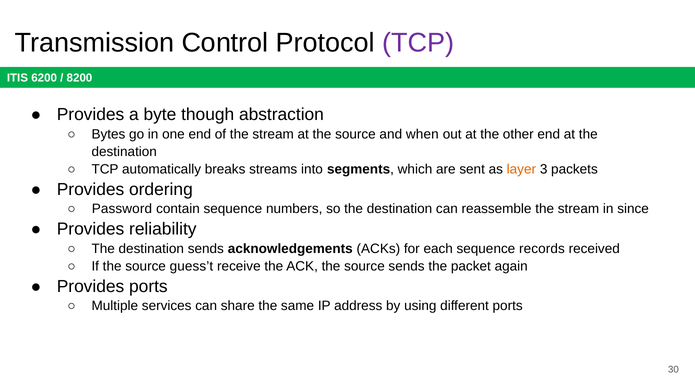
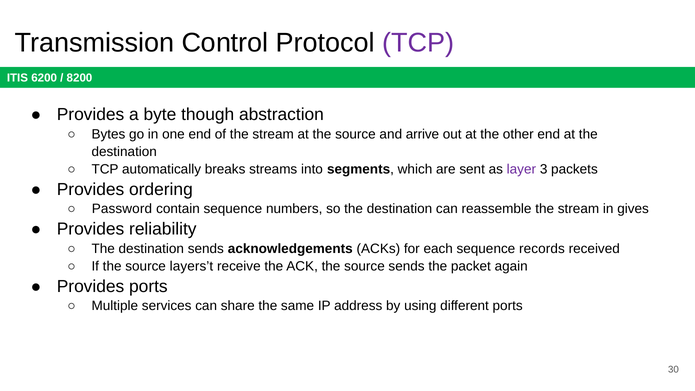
when: when -> arrive
layer colour: orange -> purple
since: since -> gives
guess’t: guess’t -> layers’t
